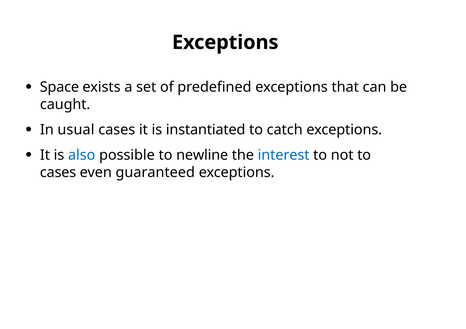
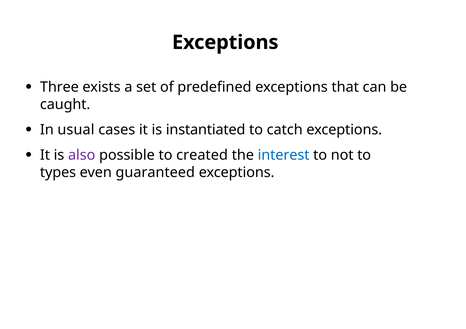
Space: Space -> Three
also colour: blue -> purple
newline: newline -> created
cases at (58, 173): cases -> types
